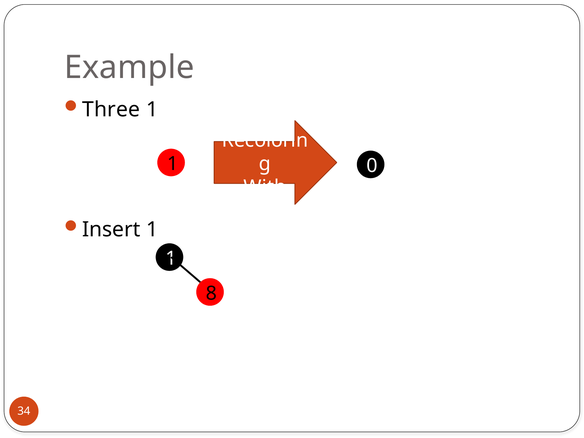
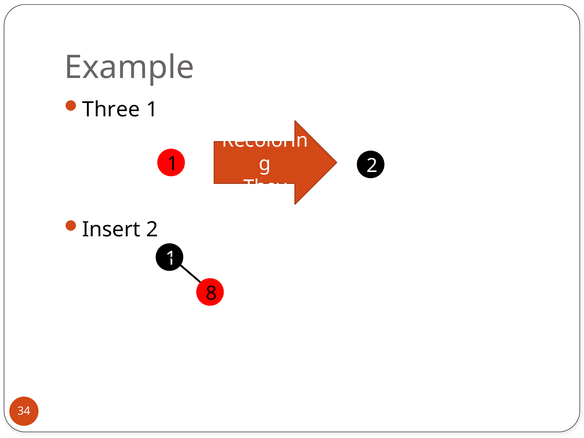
1 0: 0 -> 2
With: With -> They
Insert 1: 1 -> 2
